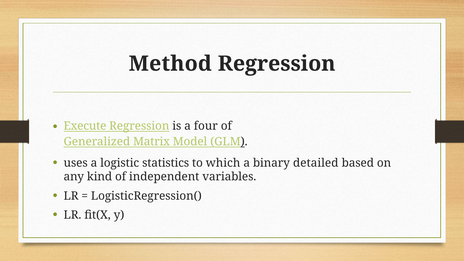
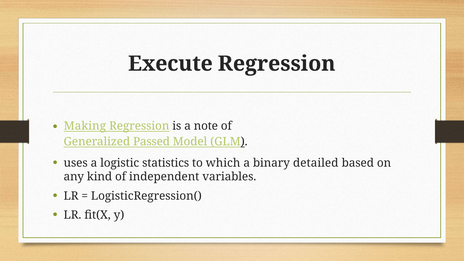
Method: Method -> Execute
Execute: Execute -> Making
four: four -> note
Matrix: Matrix -> Passed
